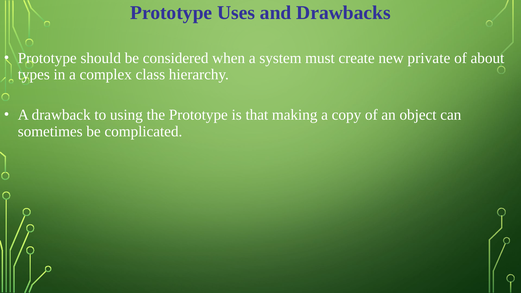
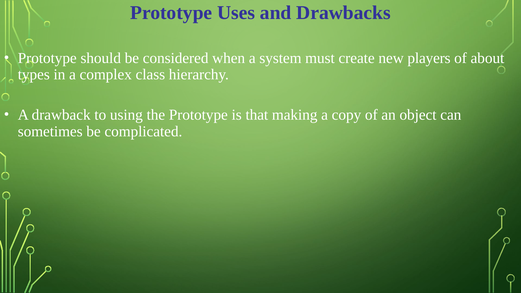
private: private -> players
